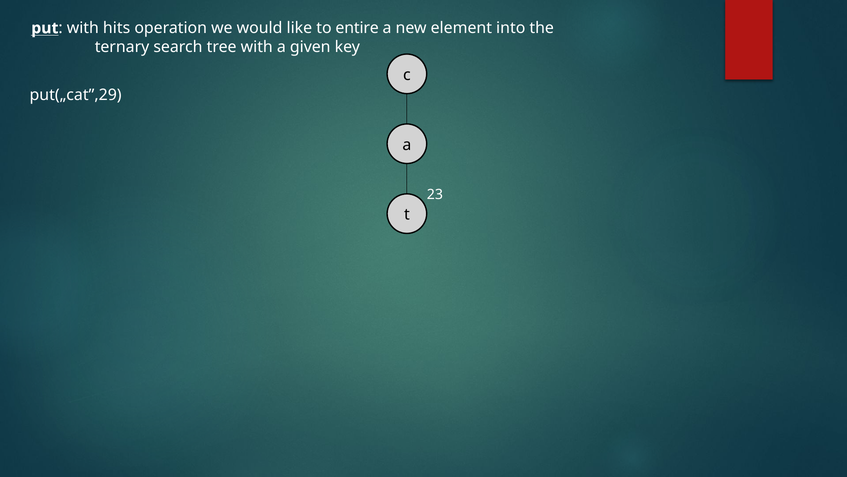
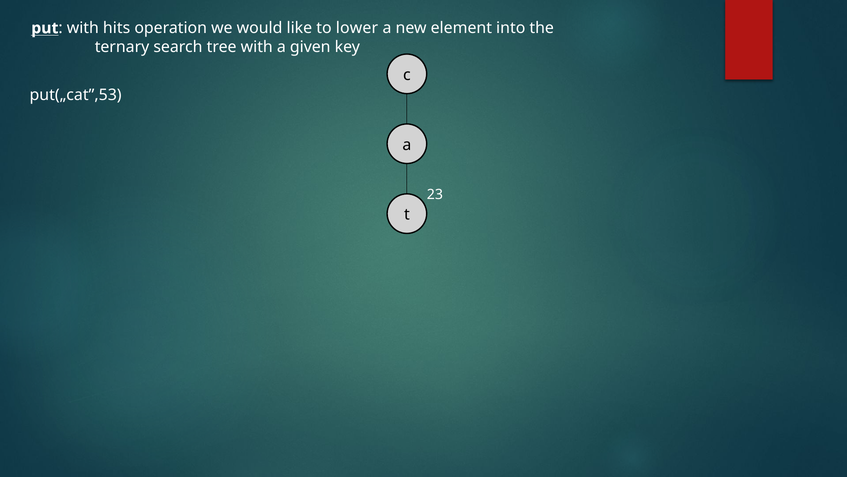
entire: entire -> lower
put(„cat”,29: put(„cat”,29 -> put(„cat”,53
